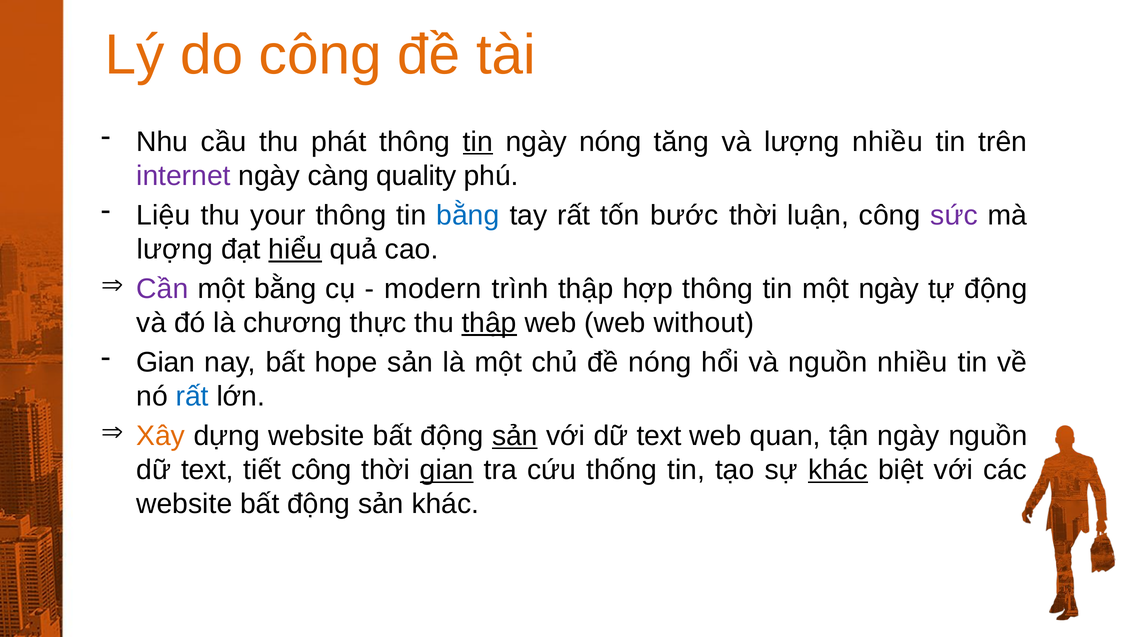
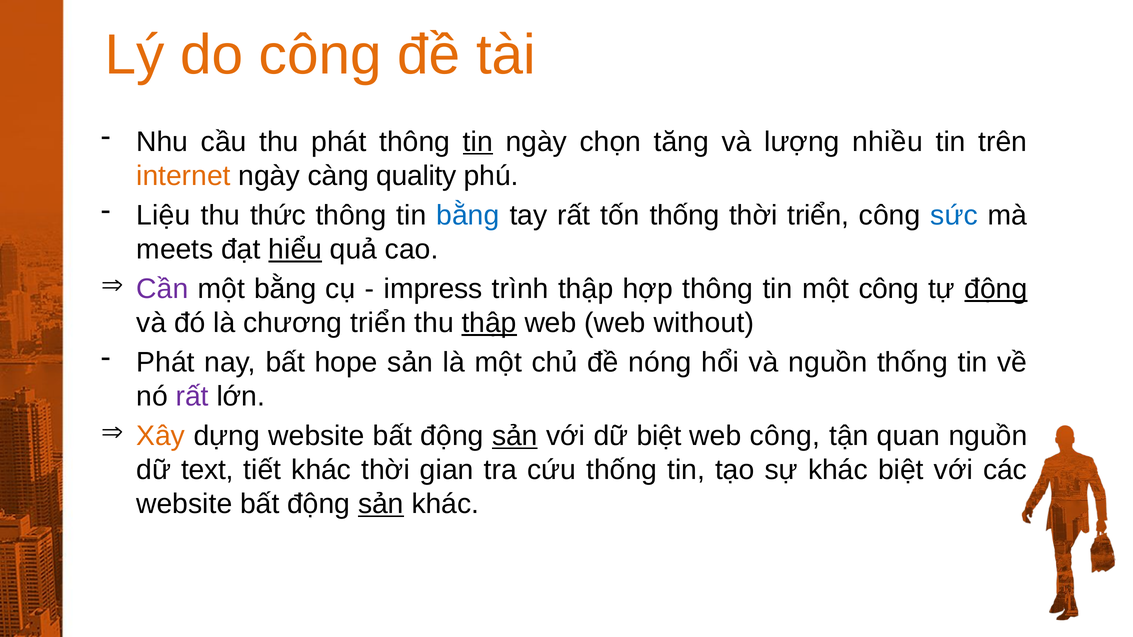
ngày nóng: nóng -> chọn
internet colour: purple -> orange
your: your -> thức
tốn bước: bước -> thống
thời luận: luận -> triển
sức colour: purple -> blue
lượng at (175, 249): lượng -> meets
modern: modern -> impress
một ngày: ngày -> công
động at (996, 289) underline: none -> present
chương thực: thực -> triển
Gian at (166, 363): Gian -> Phát
nguồn nhiều: nhiều -> thống
rất at (192, 397) colour: blue -> purple
với dữ text: text -> biệt
web quan: quan -> công
tận ngày: ngày -> quan
tiết công: công -> khác
gian at (447, 470) underline: present -> none
khác at (838, 470) underline: present -> none
sản at (381, 504) underline: none -> present
